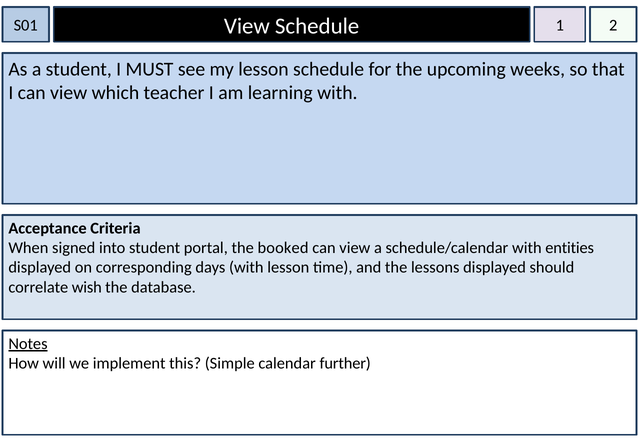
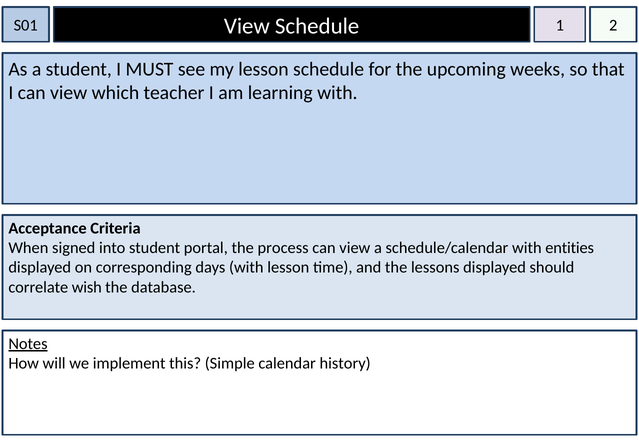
booked: booked -> process
further: further -> history
